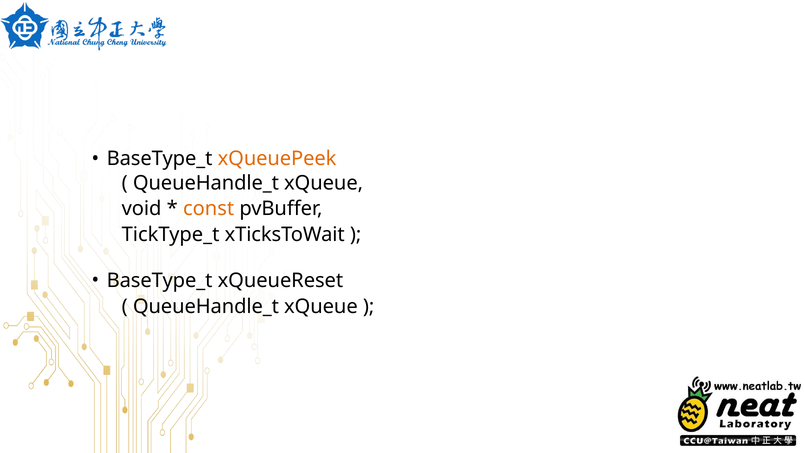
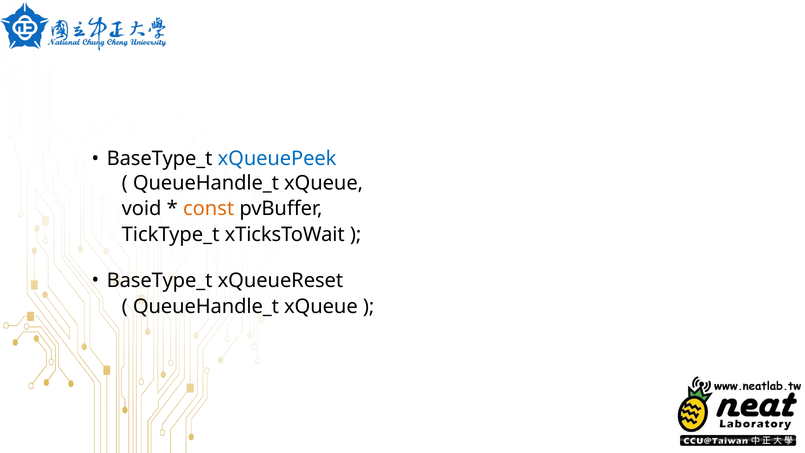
xQueuePeek colour: orange -> blue
